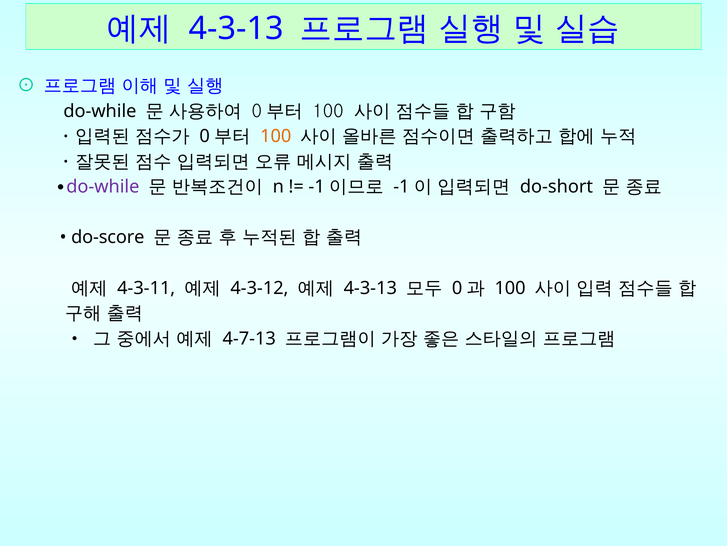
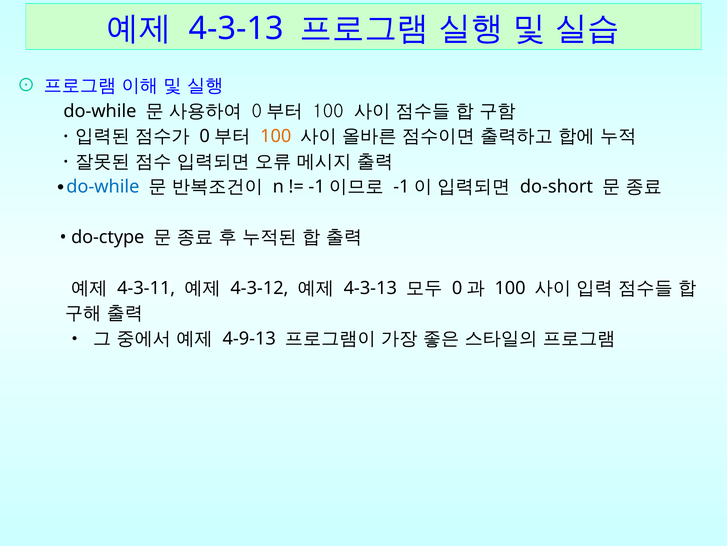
do-while at (103, 187) colour: purple -> blue
do-score: do-score -> do-ctype
4-7-13: 4-7-13 -> 4-9-13
